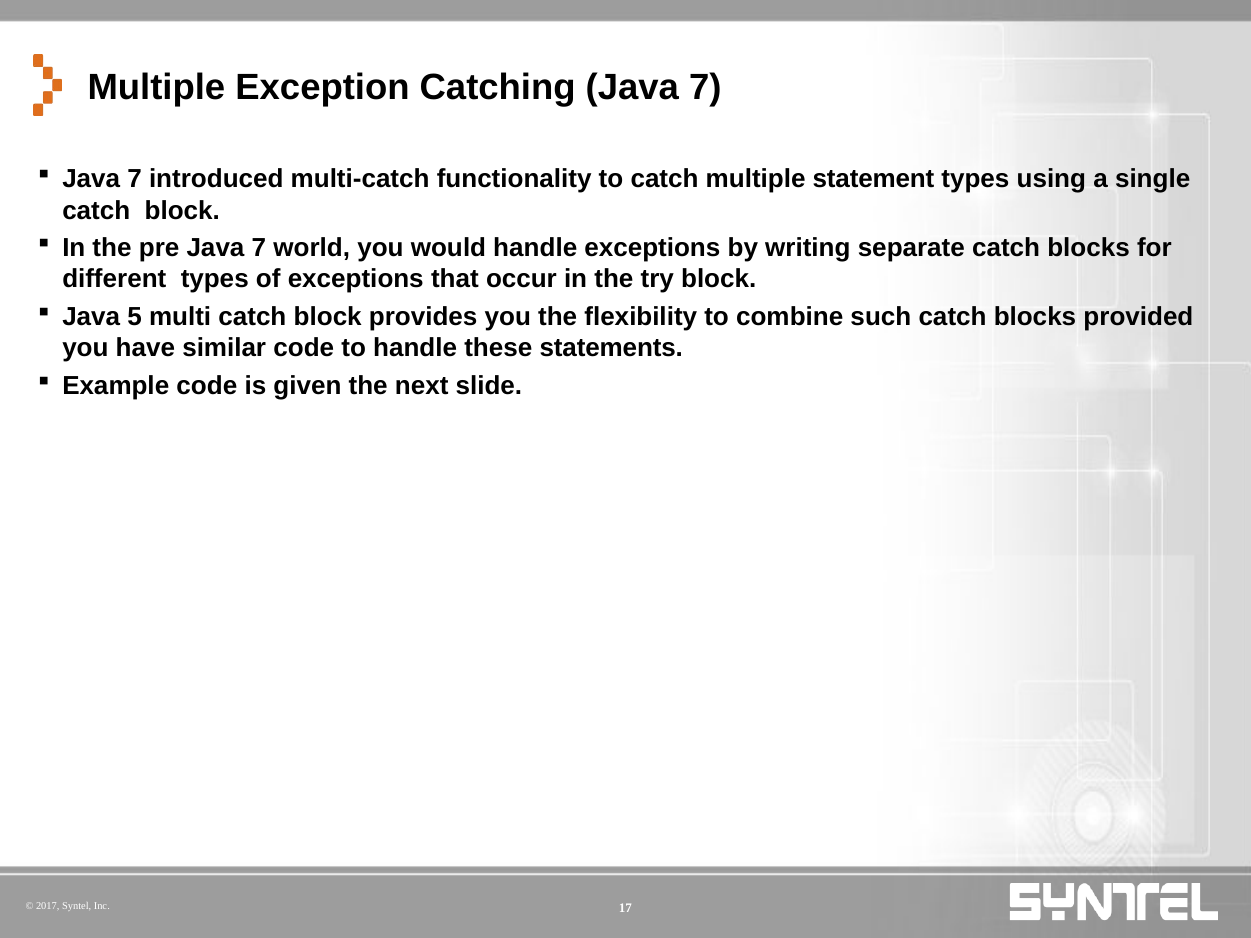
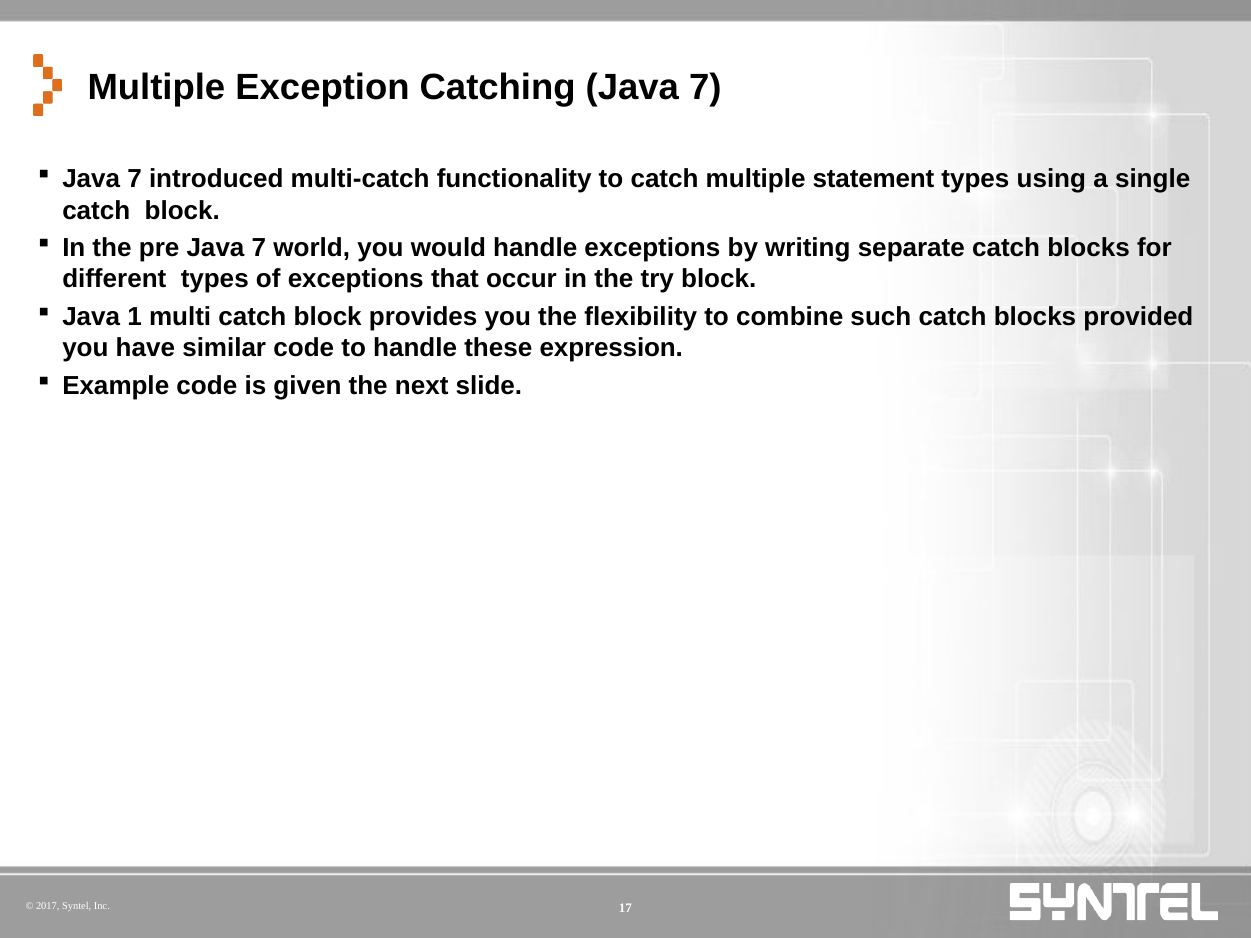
5: 5 -> 1
statements: statements -> expression
